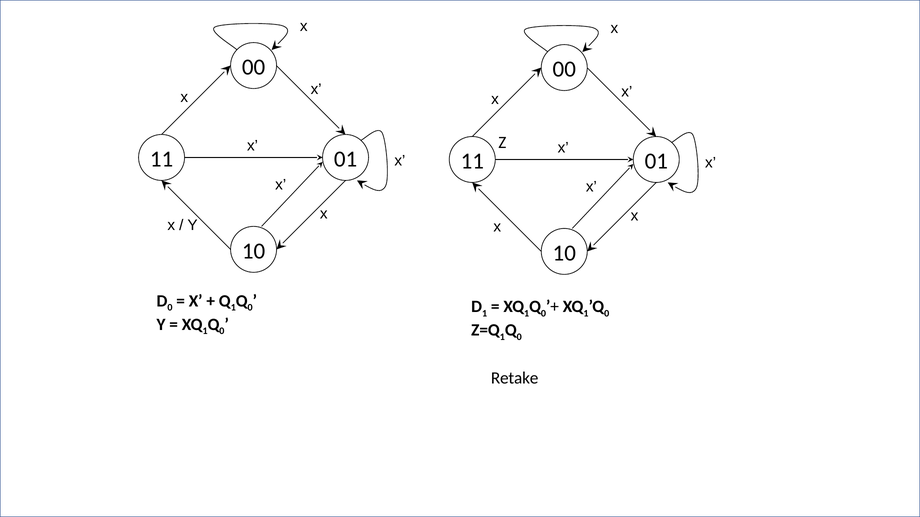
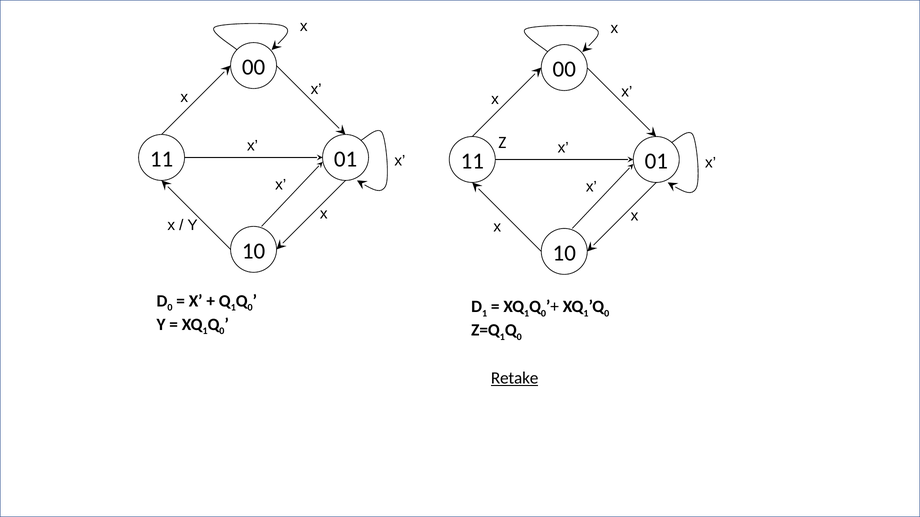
Retake underline: none -> present
